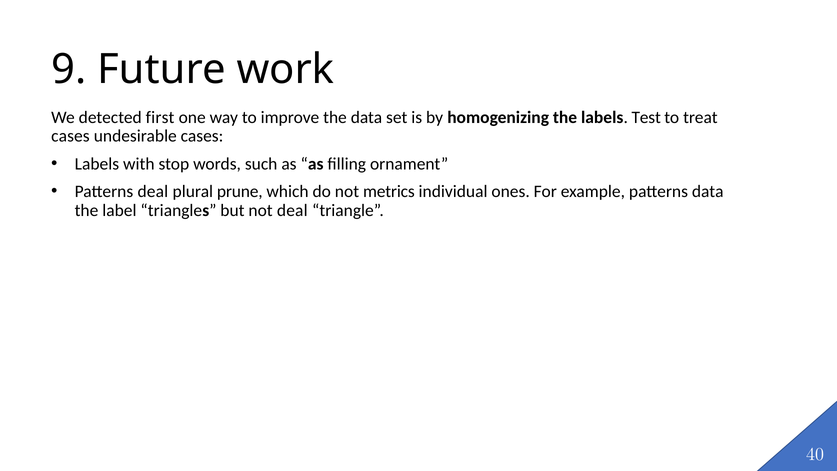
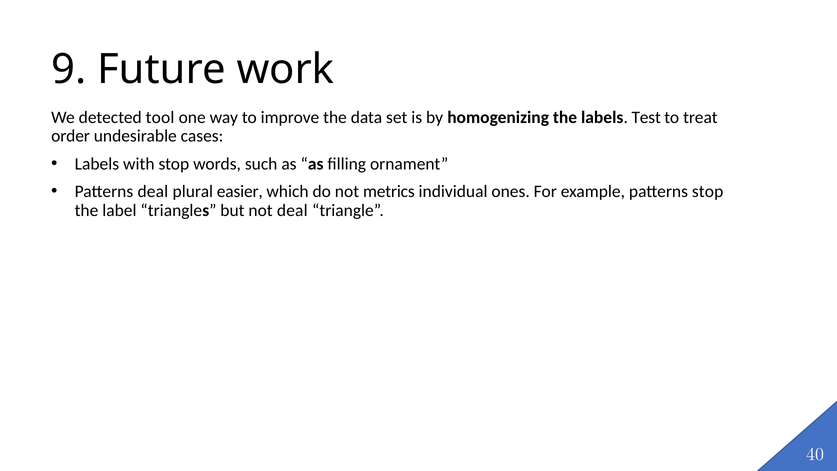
first: first -> tool
cases at (70, 136): cases -> order
prune: prune -> easier
patterns data: data -> stop
